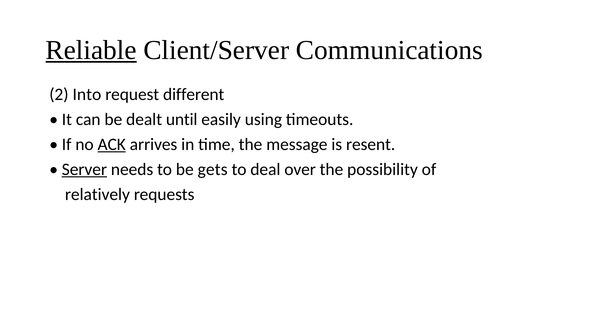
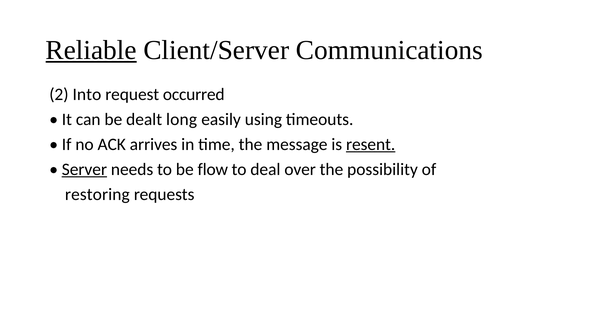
different: different -> occurred
until: until -> long
ACK underline: present -> none
resent underline: none -> present
gets: gets -> flow
relatively: relatively -> restoring
